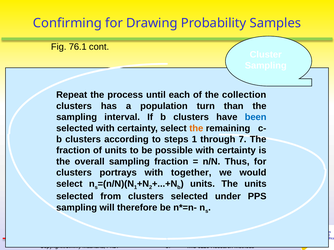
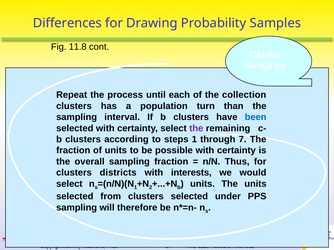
Confirming: Confirming -> Differences
76.1: 76.1 -> 11.8
the at (196, 128) colour: orange -> purple
portrays: portrays -> districts
together: together -> interests
